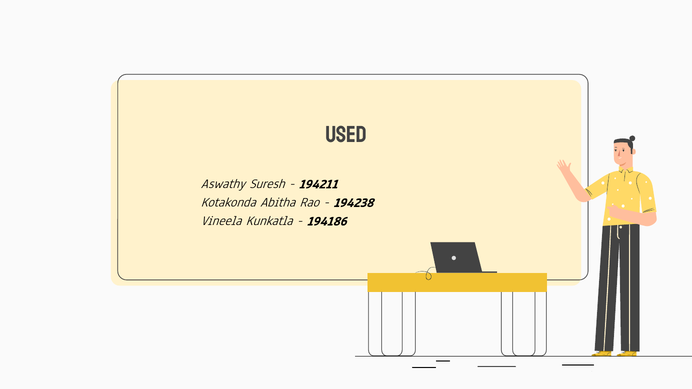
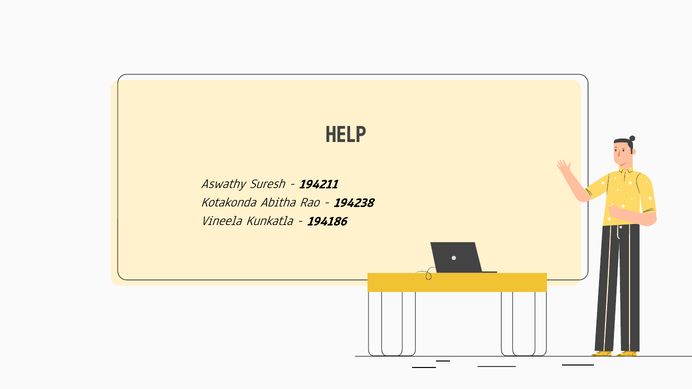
used: used -> help
